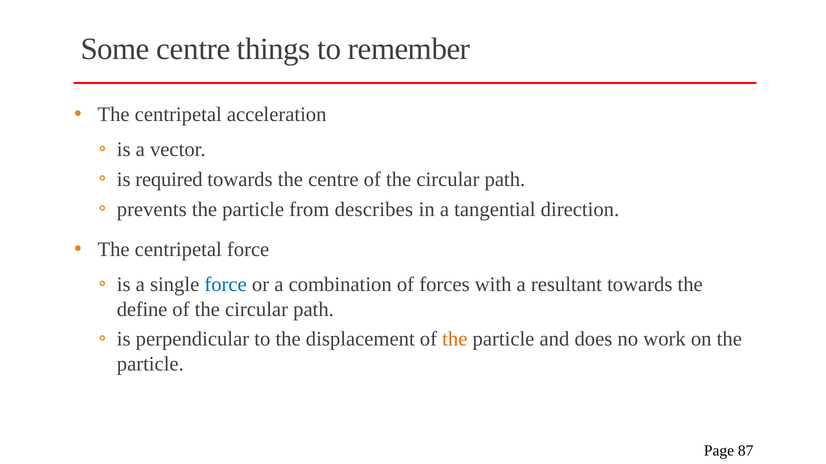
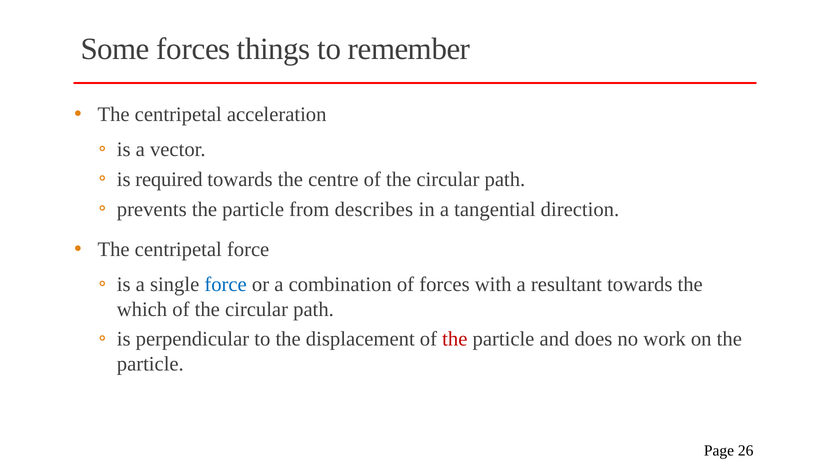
Some centre: centre -> forces
define: define -> which
the at (455, 340) colour: orange -> red
87: 87 -> 26
